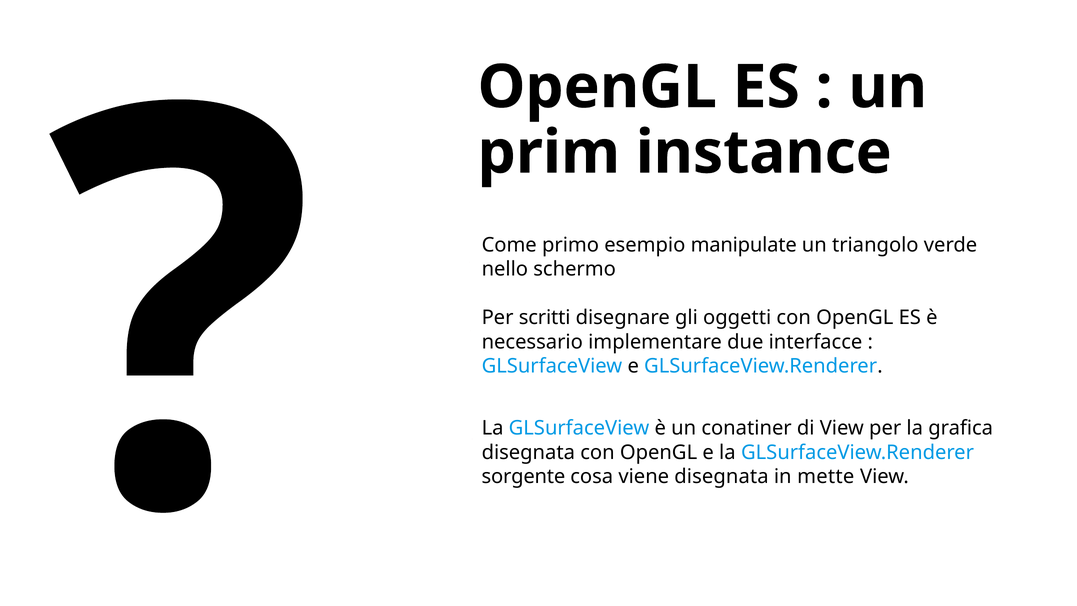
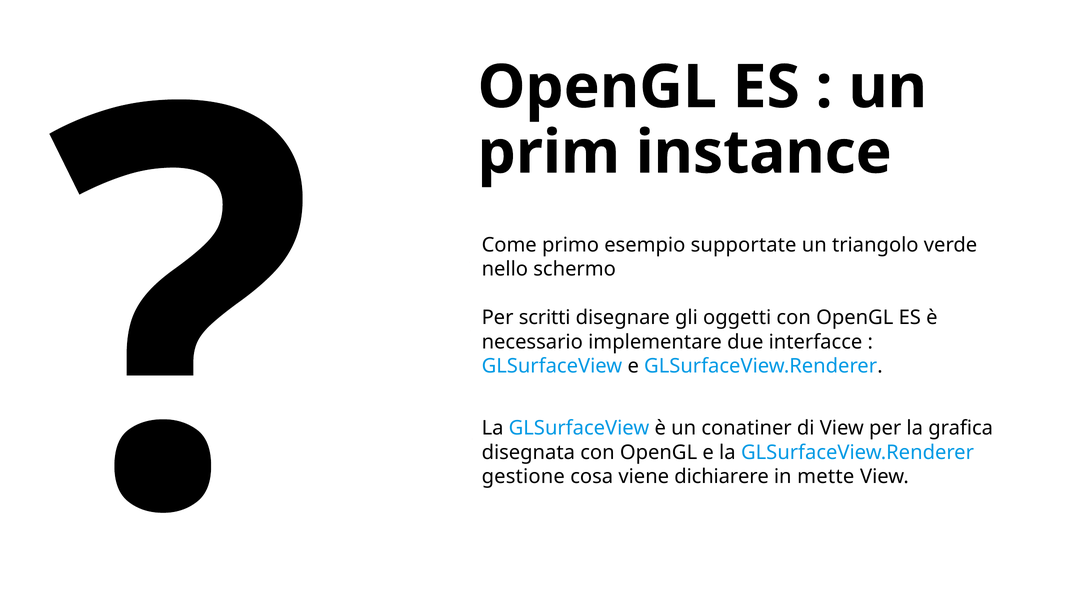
manipulate: manipulate -> supportate
sorgente: sorgente -> gestione
viene disegnata: disegnata -> dichiarere
